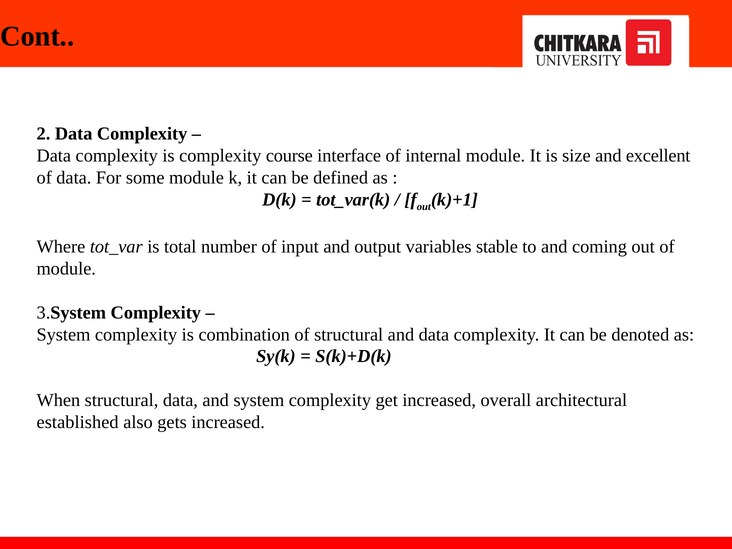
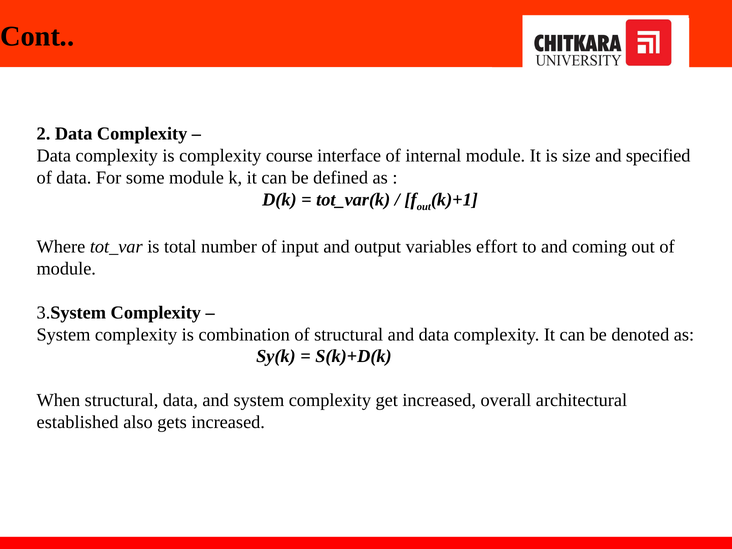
excellent: excellent -> specified
stable: stable -> effort
